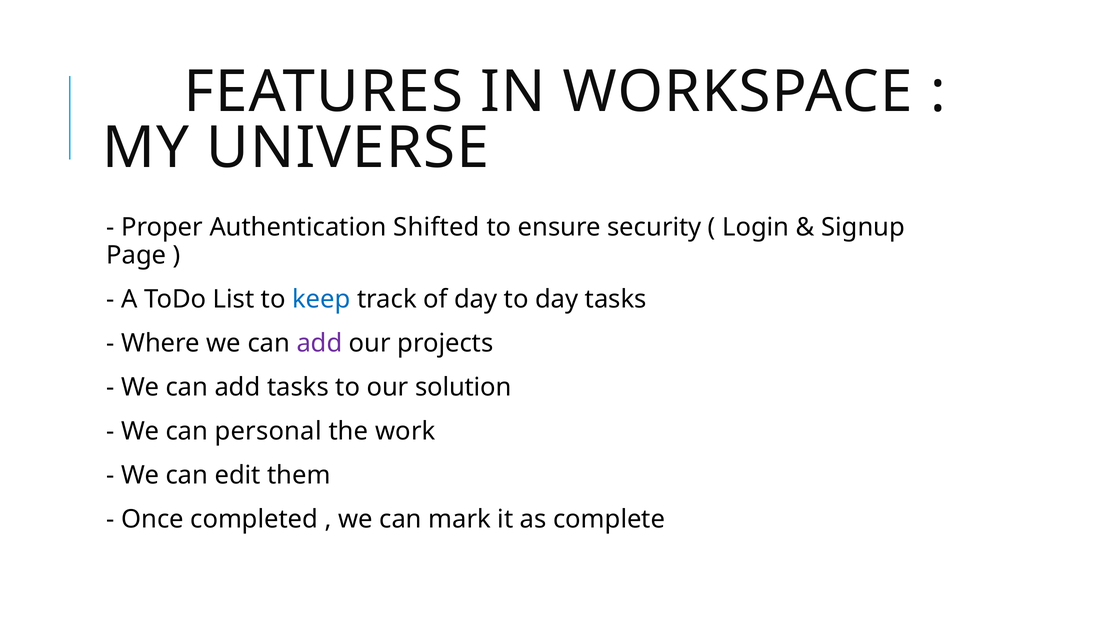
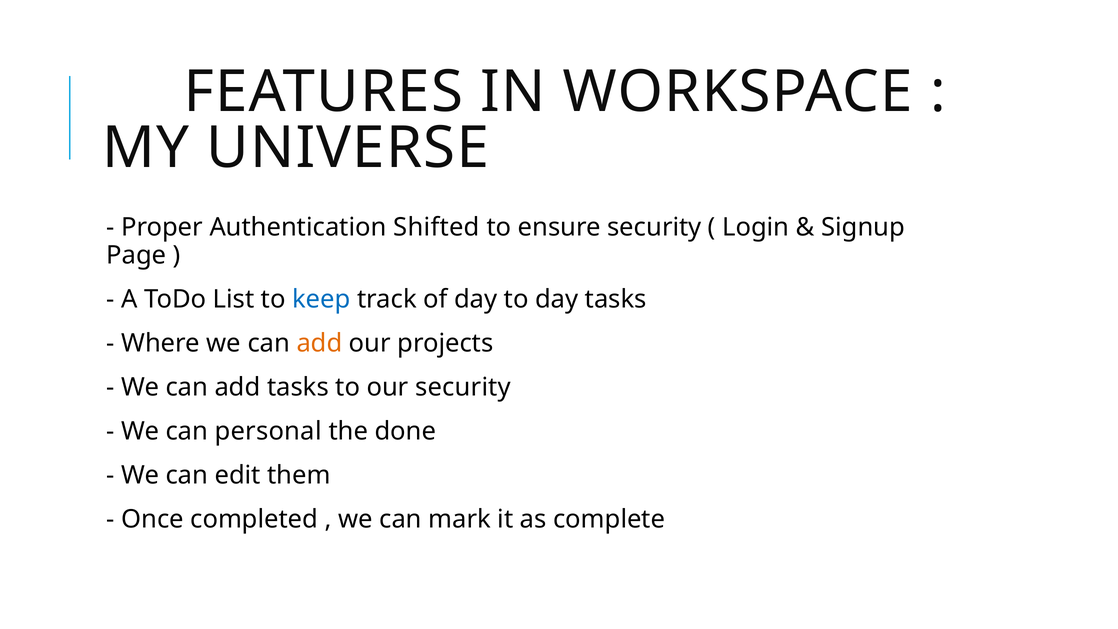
add at (319, 343) colour: purple -> orange
our solution: solution -> security
work: work -> done
